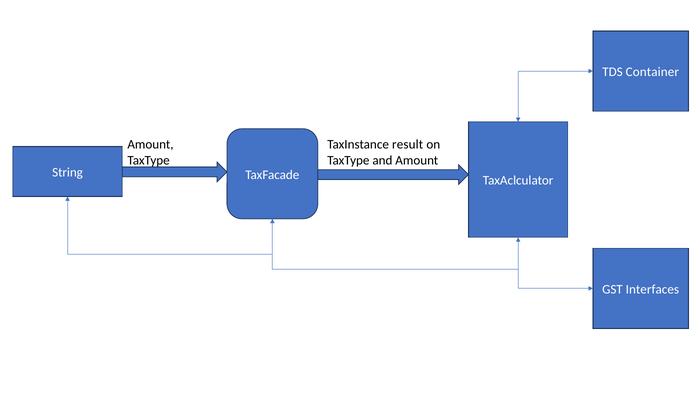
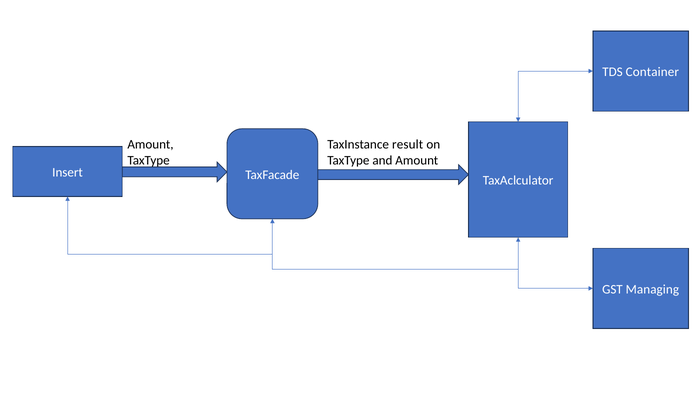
String: String -> Insert
Interfaces: Interfaces -> Managing
